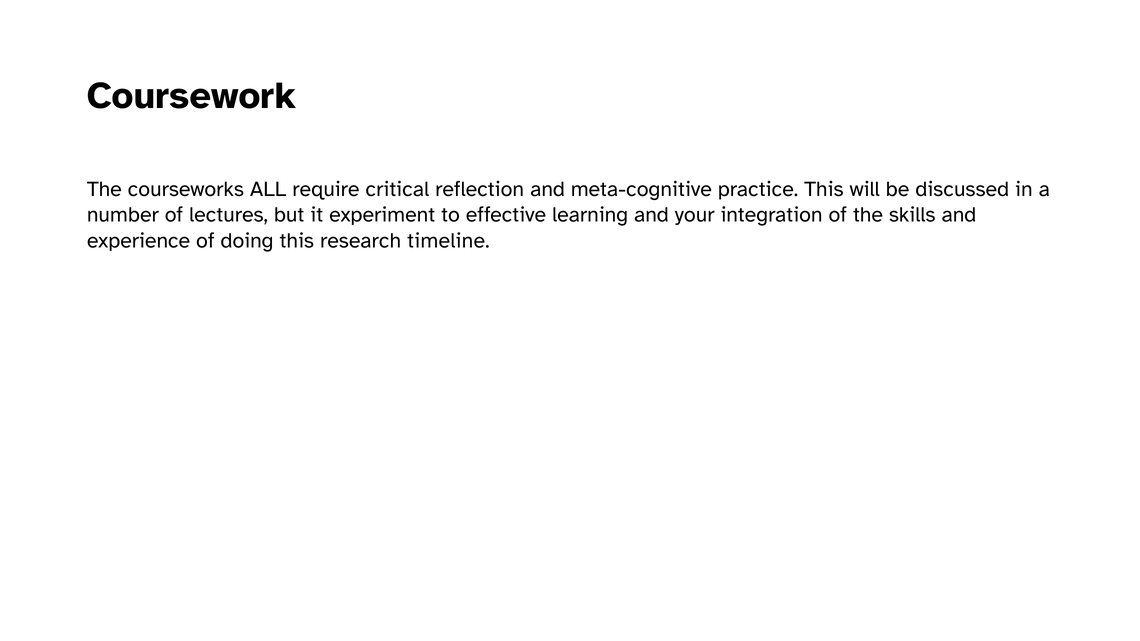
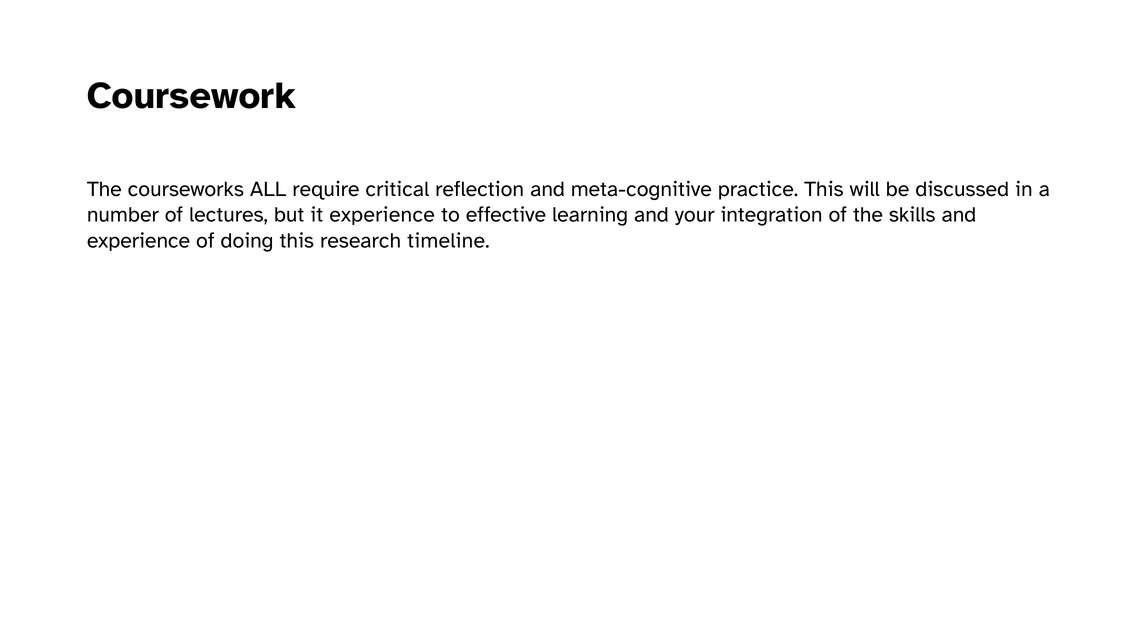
it experiment: experiment -> experience
